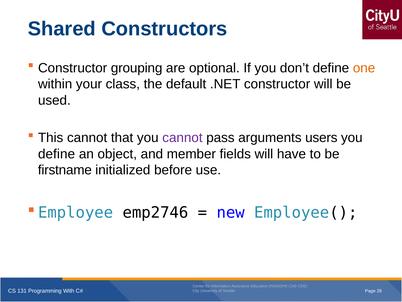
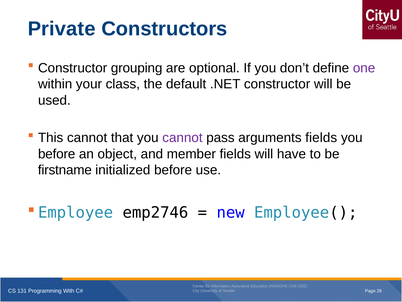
Shared: Shared -> Private
one colour: orange -> purple
arguments users: users -> fields
define at (57, 154): define -> before
